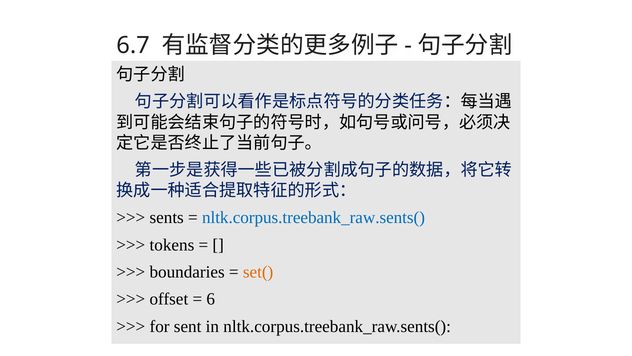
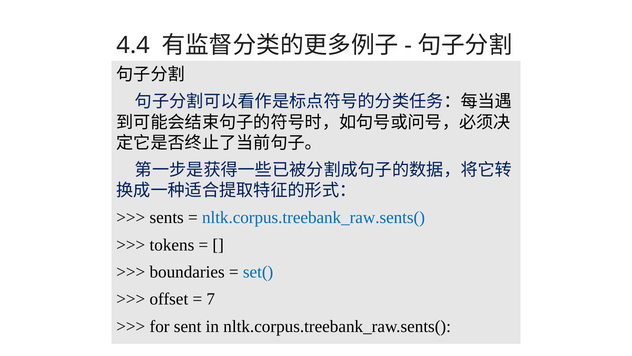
6.7: 6.7 -> 4.4
set( colour: orange -> blue
6: 6 -> 7
